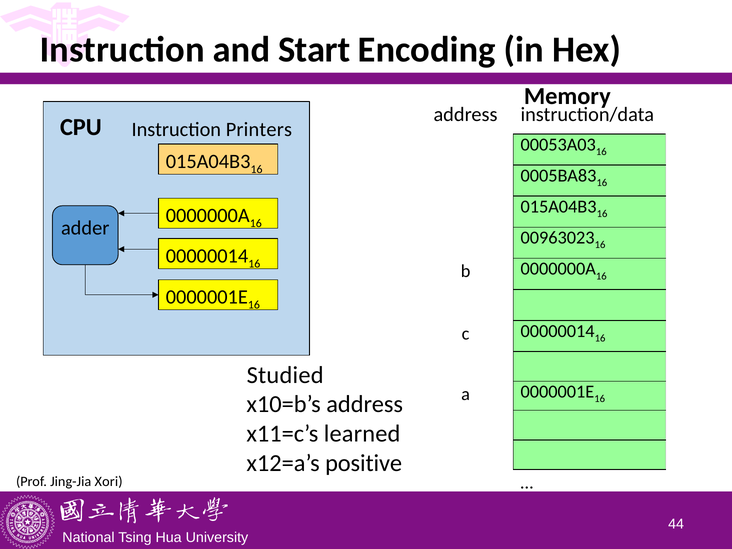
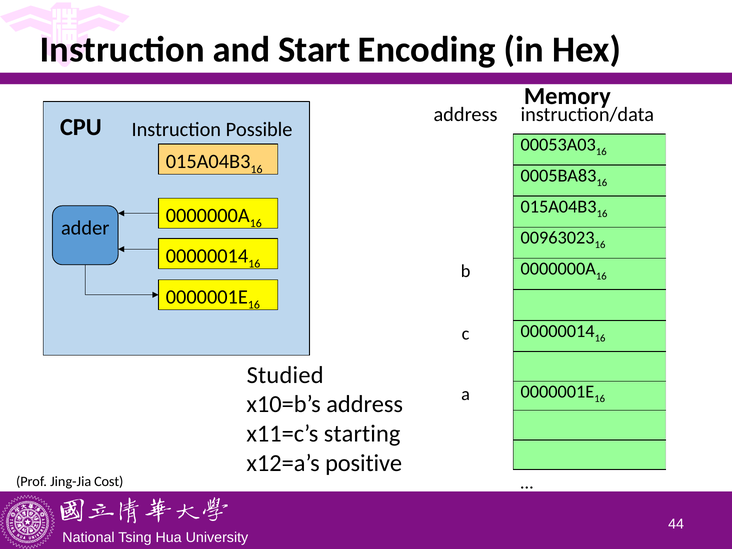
Printers: Printers -> Possible
learned: learned -> starting
Xori: Xori -> Cost
